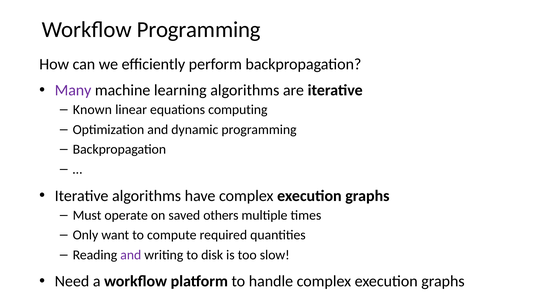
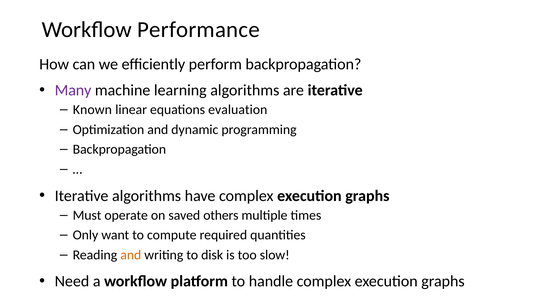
Workflow Programming: Programming -> Performance
computing: computing -> evaluation
and at (131, 255) colour: purple -> orange
